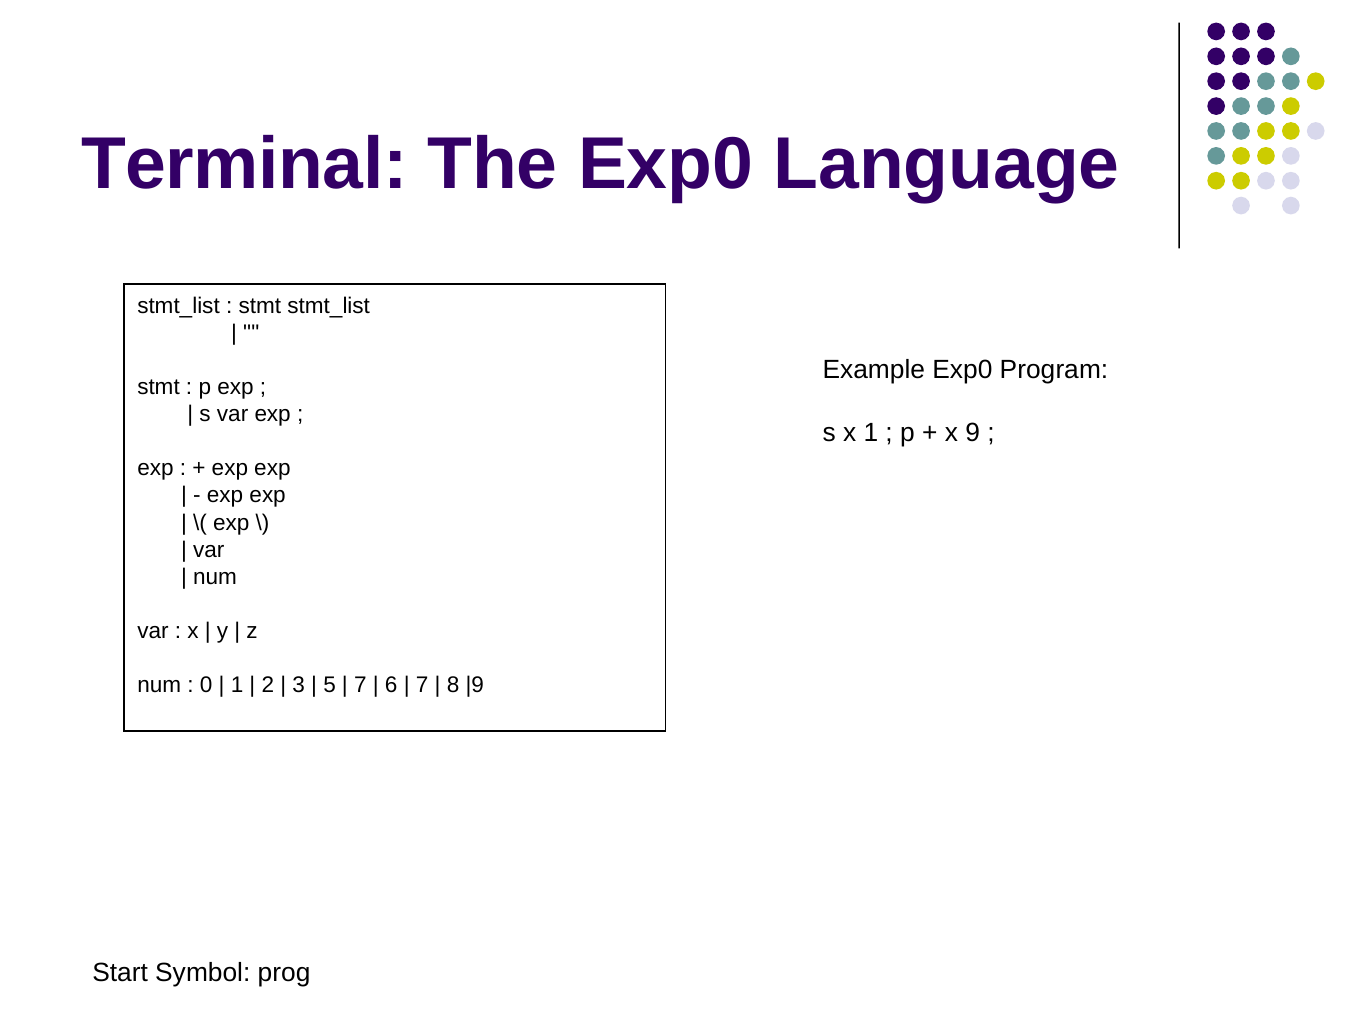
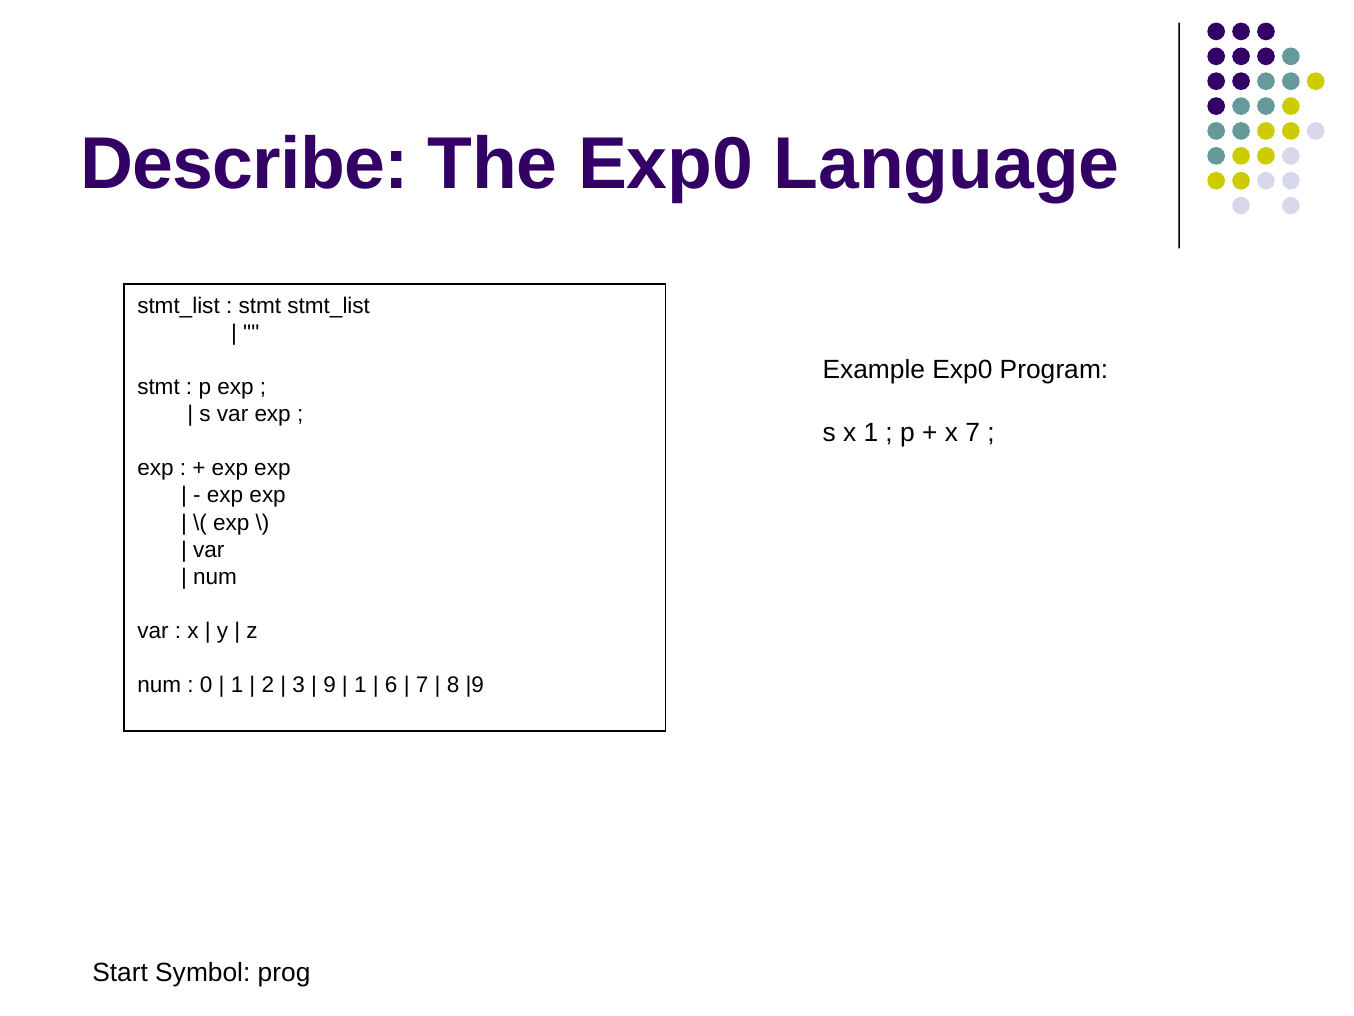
Terminal: Terminal -> Describe
x 9: 9 -> 7
5: 5 -> 9
7 at (360, 685): 7 -> 1
